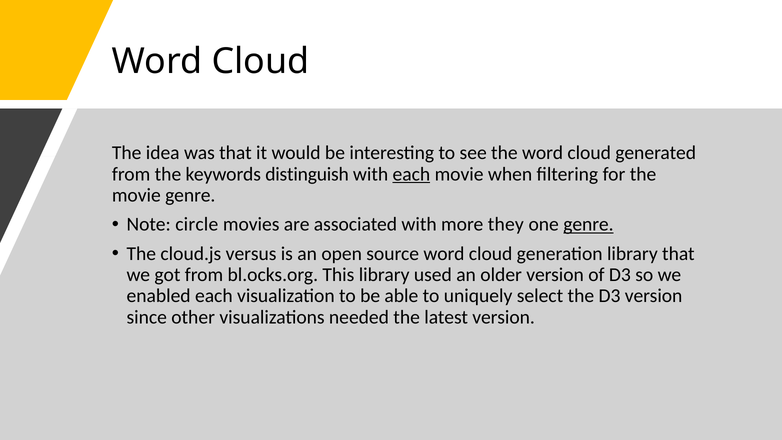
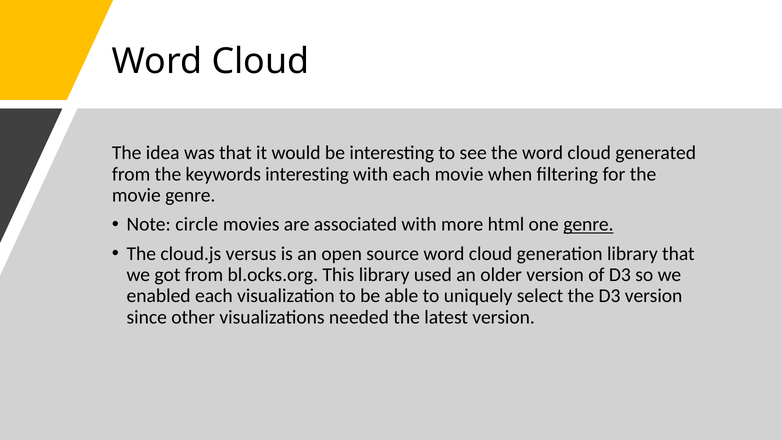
keywords distinguish: distinguish -> interesting
each at (411, 174) underline: present -> none
they: they -> html
